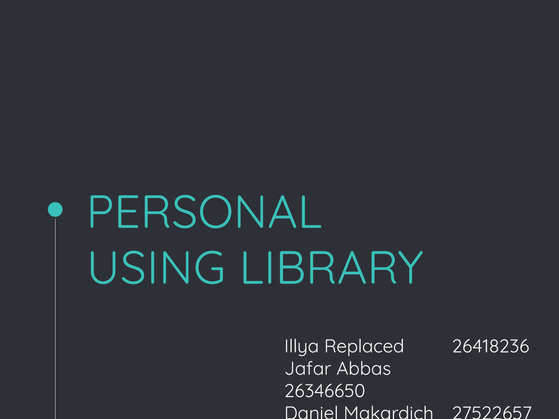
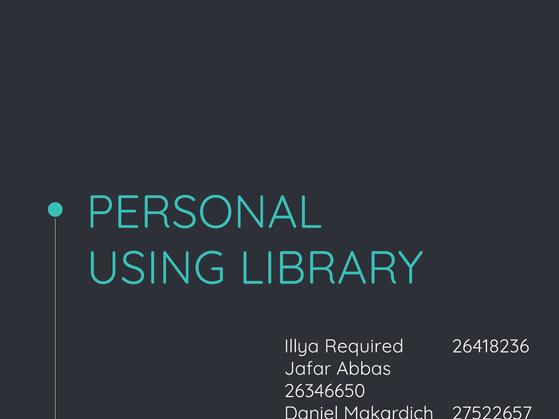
Replaced: Replaced -> Required
